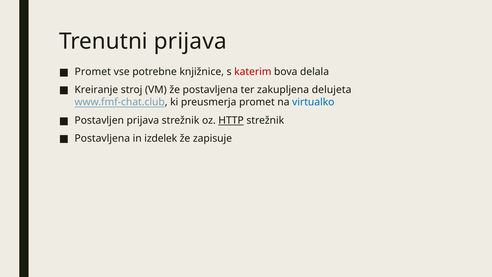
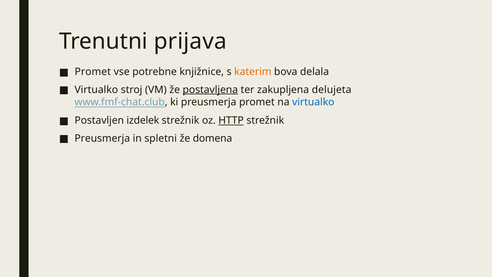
katerim colour: red -> orange
Kreiranje at (96, 90): Kreiranje -> Virtualko
postavljena at (210, 90) underline: none -> present
Postavljen prijava: prijava -> izdelek
Postavljena at (102, 138): Postavljena -> Preusmerja
izdelek: izdelek -> spletni
zapisuje: zapisuje -> domena
